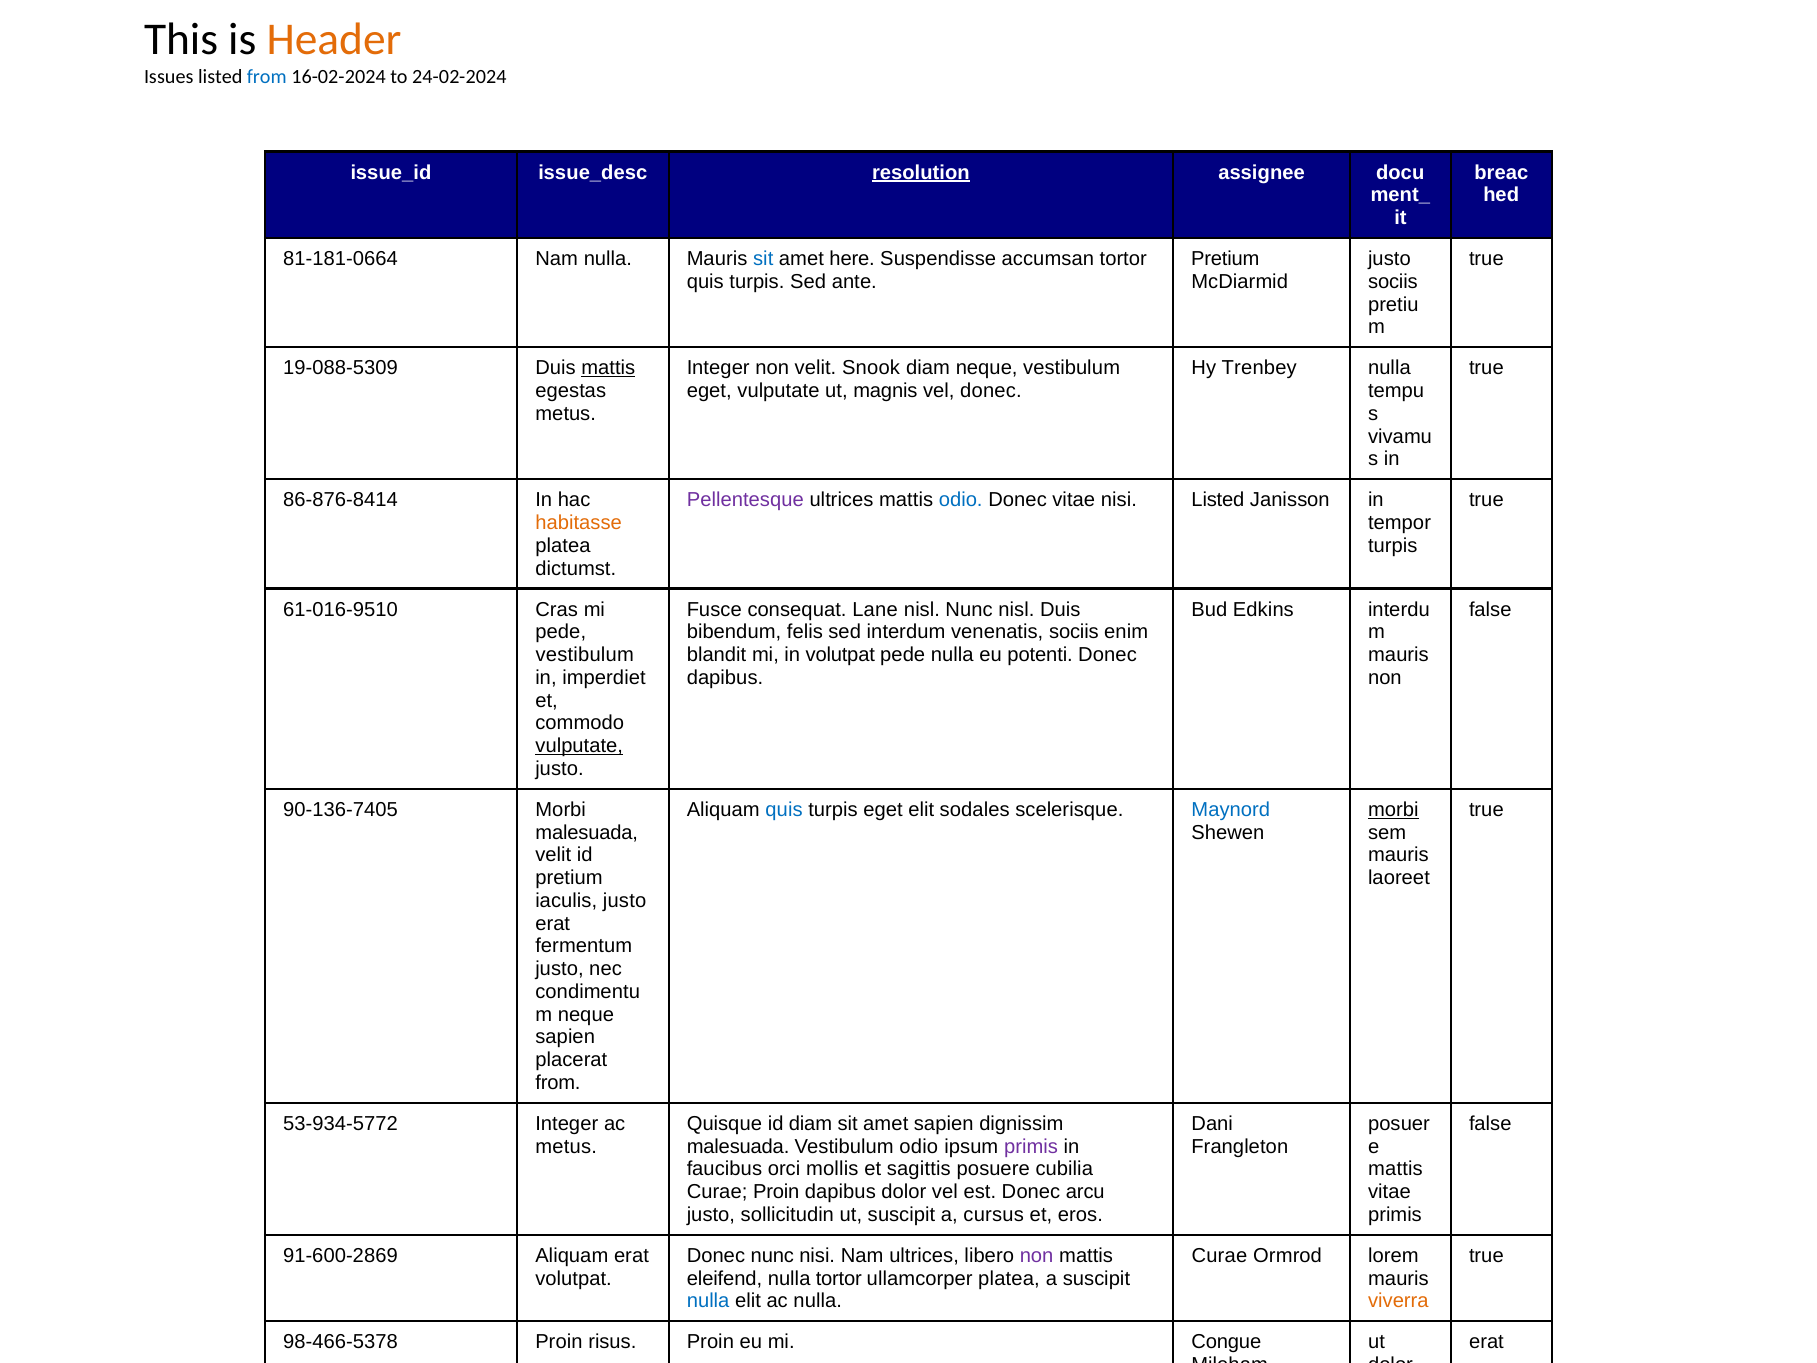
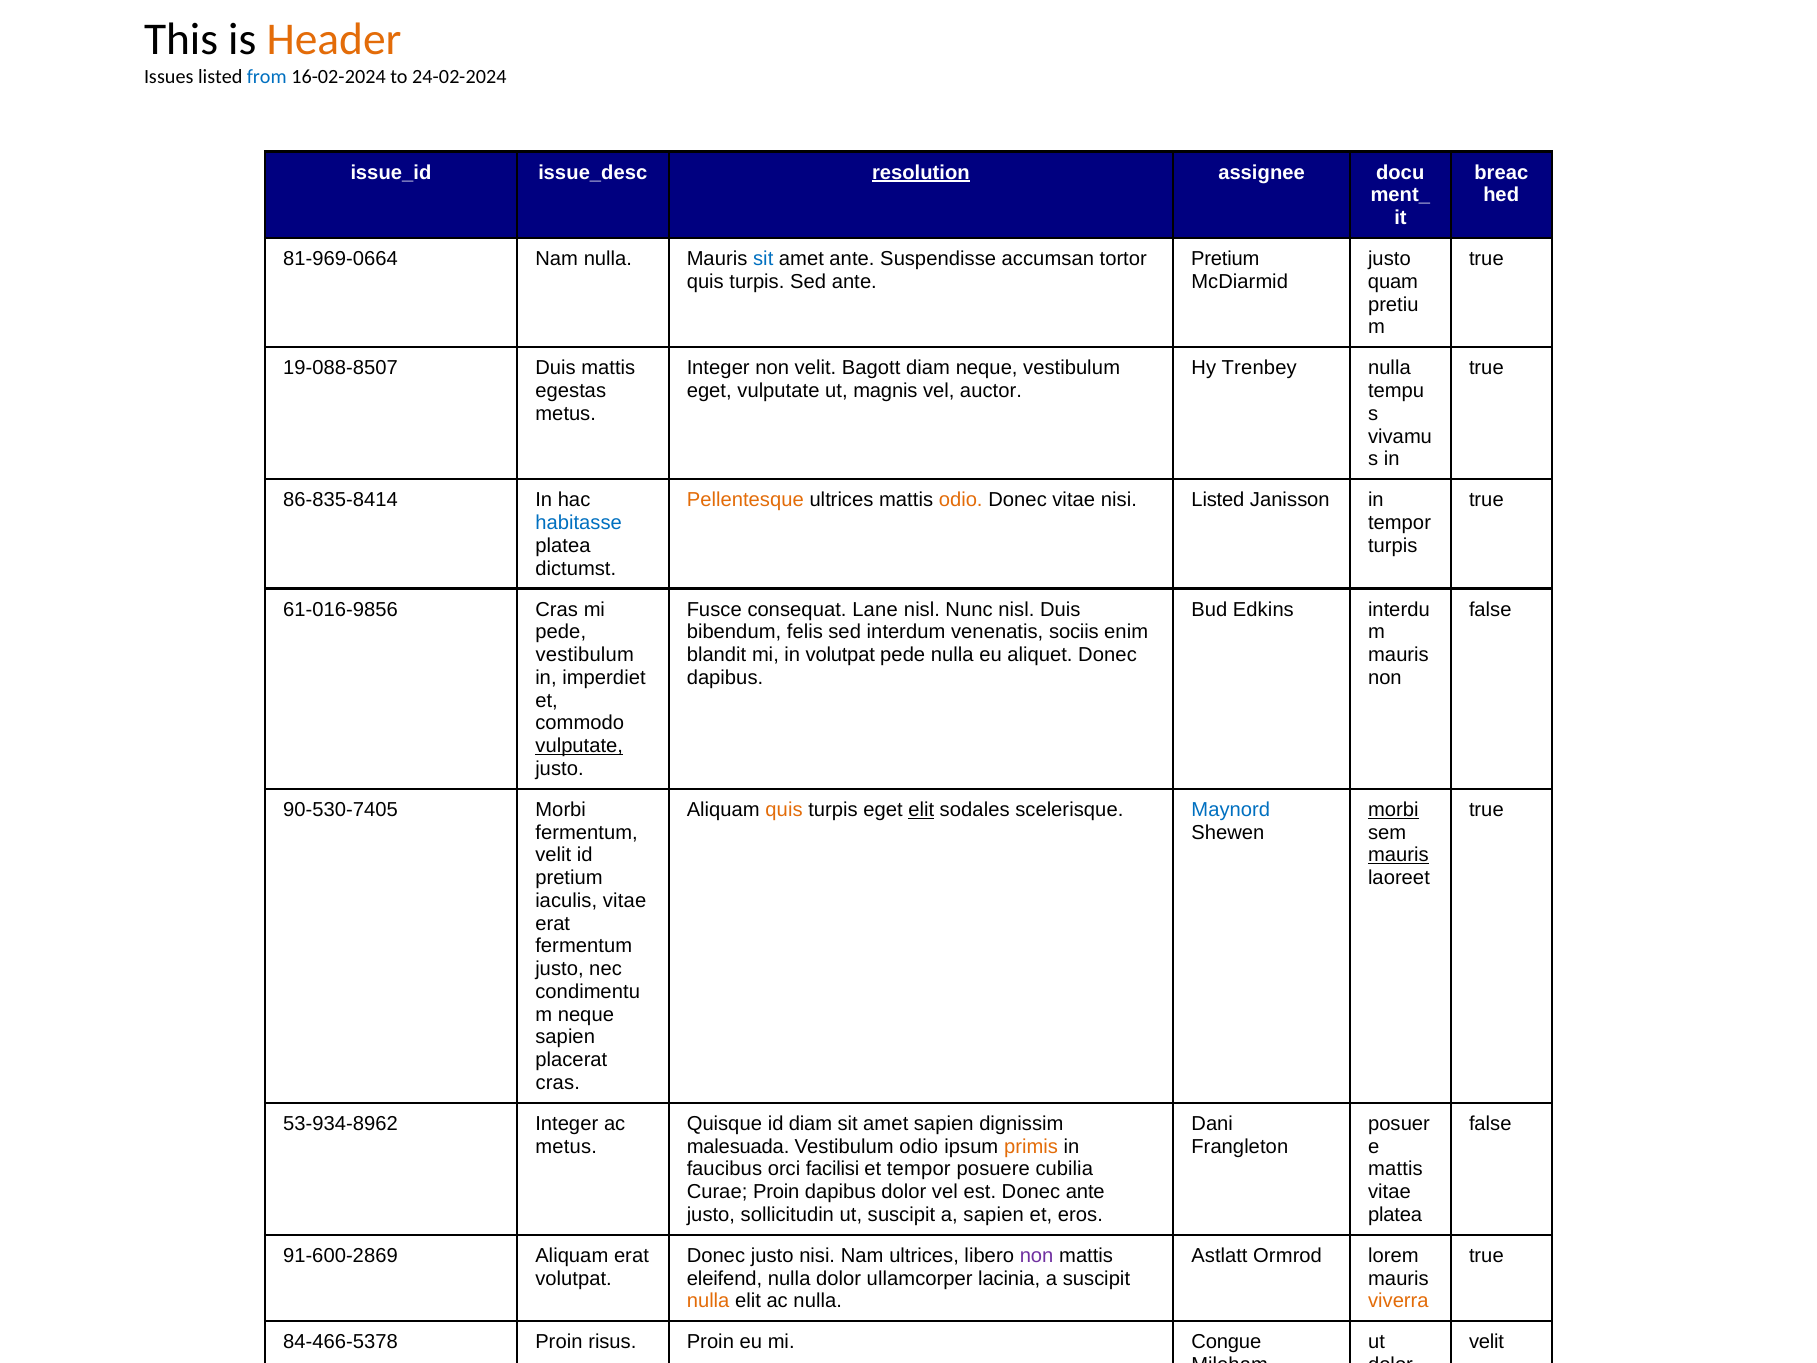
81-181-0664: 81-181-0664 -> 81-969-0664
amet here: here -> ante
sociis at (1393, 282): sociis -> quam
19-088-5309: 19-088-5309 -> 19-088-8507
mattis at (608, 368) underline: present -> none
Snook: Snook -> Bagott
vel donec: donec -> auctor
86-876-8414: 86-876-8414 -> 86-835-8414
Pellentesque colour: purple -> orange
odio at (961, 500) colour: blue -> orange
habitasse at (579, 523) colour: orange -> blue
61-016-9510: 61-016-9510 -> 61-016-9856
potenti: potenti -> aliquet
90-136-7405: 90-136-7405 -> 90-530-7405
quis at (784, 809) colour: blue -> orange
elit at (921, 809) underline: none -> present
malesuada at (587, 832): malesuada -> fermentum
mauris at (1398, 855) underline: none -> present
iaculis justo: justo -> vitae
from at (558, 1082): from -> cras
53-934-5772: 53-934-5772 -> 53-934-8962
primis at (1031, 1146) colour: purple -> orange
mollis: mollis -> facilisi
et sagittis: sagittis -> tempor
Donec arcu: arcu -> ante
a cursus: cursus -> sapien
primis at (1395, 1214): primis -> platea
Donec nunc: nunc -> justo
Curae at (1219, 1255): Curae -> Astlatt
nulla tortor: tortor -> dolor
ullamcorper platea: platea -> lacinia
nulla at (708, 1301) colour: blue -> orange
98-466-5378: 98-466-5378 -> 84-466-5378
erat at (1486, 1342): erat -> velit
